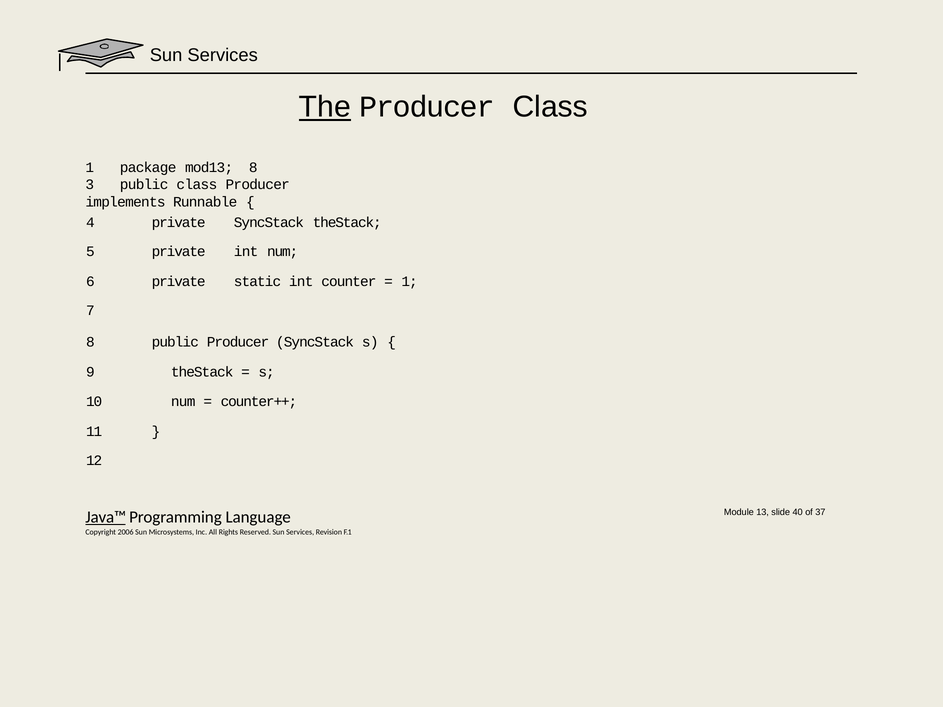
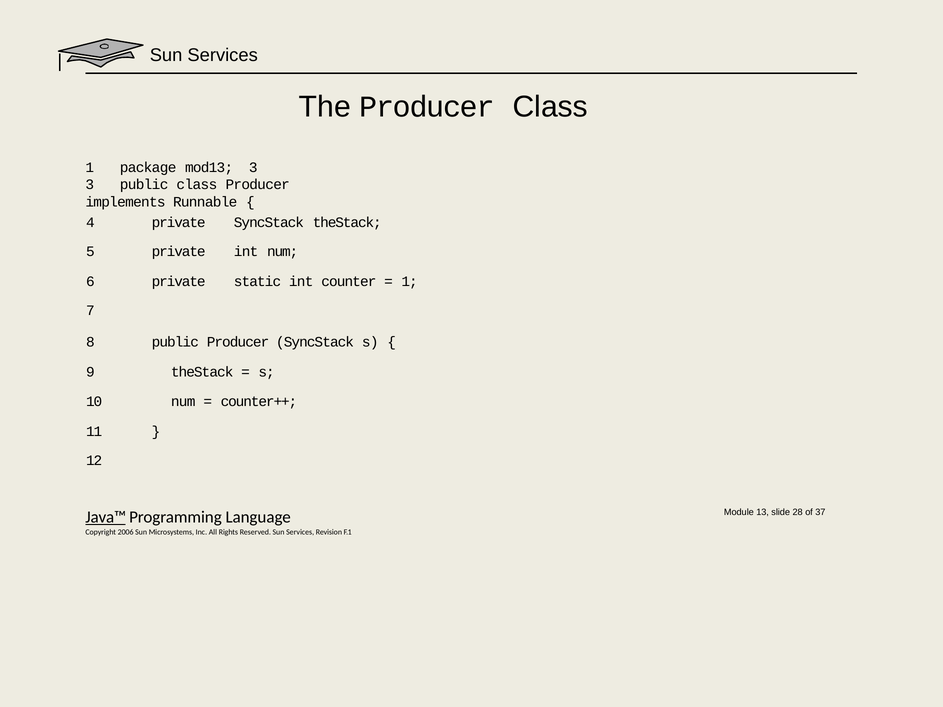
The underline: present -> none
mod13 8: 8 -> 3
40: 40 -> 28
